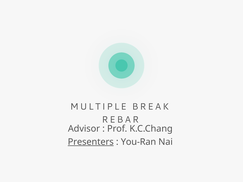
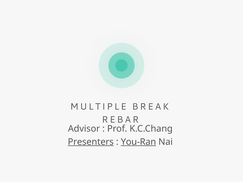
You-Ran underline: none -> present
